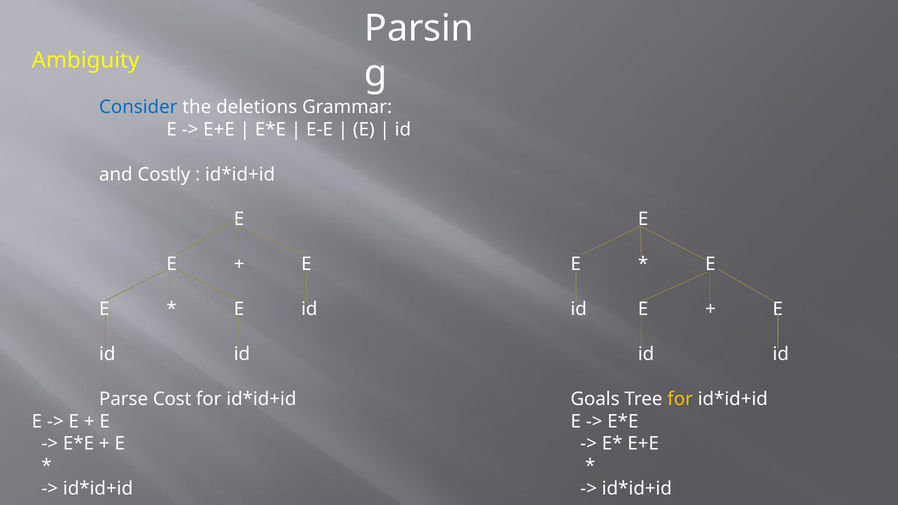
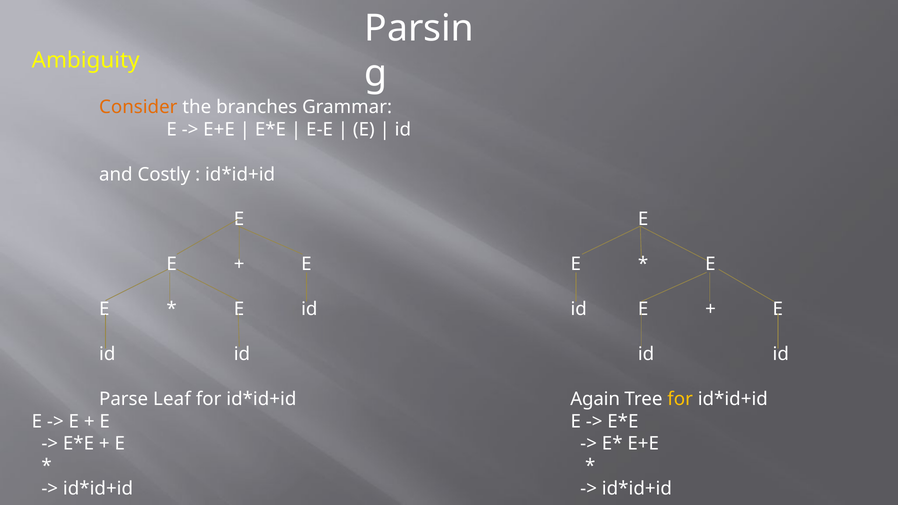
Consider colour: blue -> orange
deletions: deletions -> branches
Cost: Cost -> Leaf
Goals: Goals -> Again
